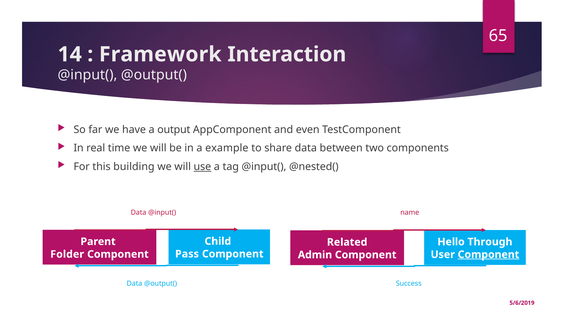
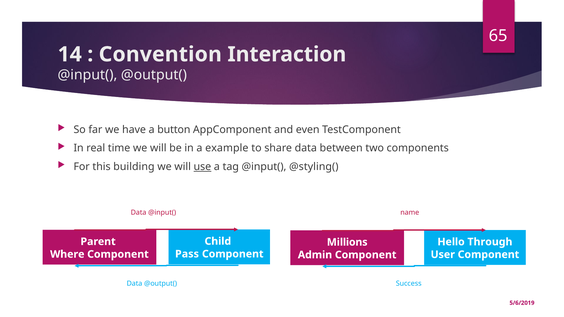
Framework: Framework -> Convention
output: output -> button
@nested(: @nested( -> @styling(
Related: Related -> Millions
Folder: Folder -> Where
Component at (488, 255) underline: present -> none
